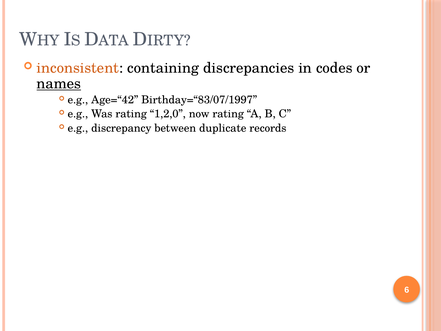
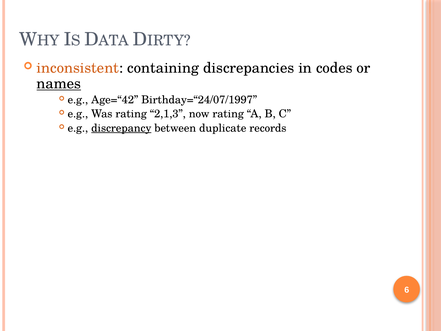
Birthday=“83/07/1997: Birthday=“83/07/1997 -> Birthday=“24/07/1997
1,2,0: 1,2,0 -> 2,1,3
discrepancy underline: none -> present
